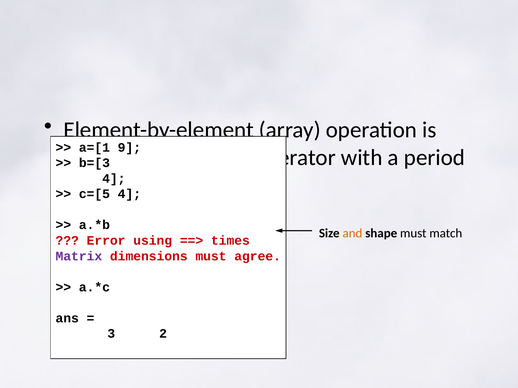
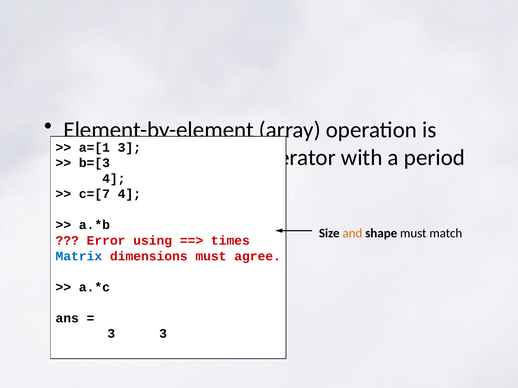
9 at (129, 148): 9 -> 3
c=[5: c=[5 -> c=[7
Matrix colour: purple -> blue
3 2: 2 -> 3
